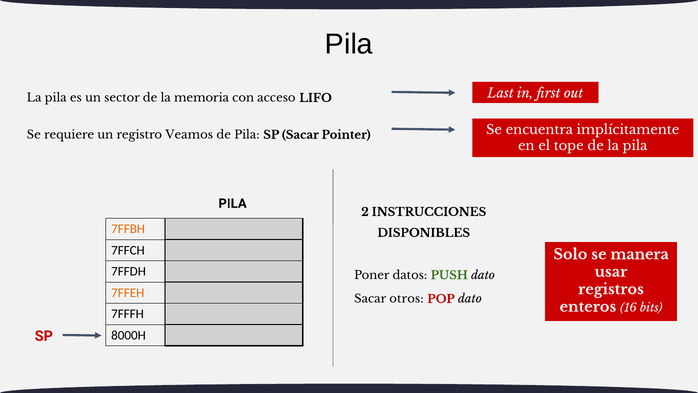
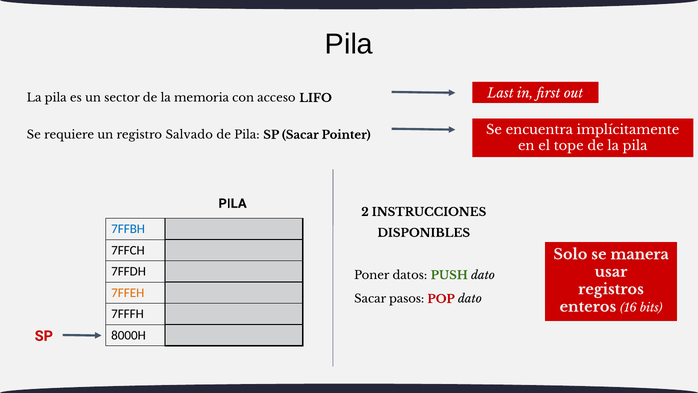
Veamos: Veamos -> Salvado
7FFBH colour: orange -> blue
otros: otros -> pasos
